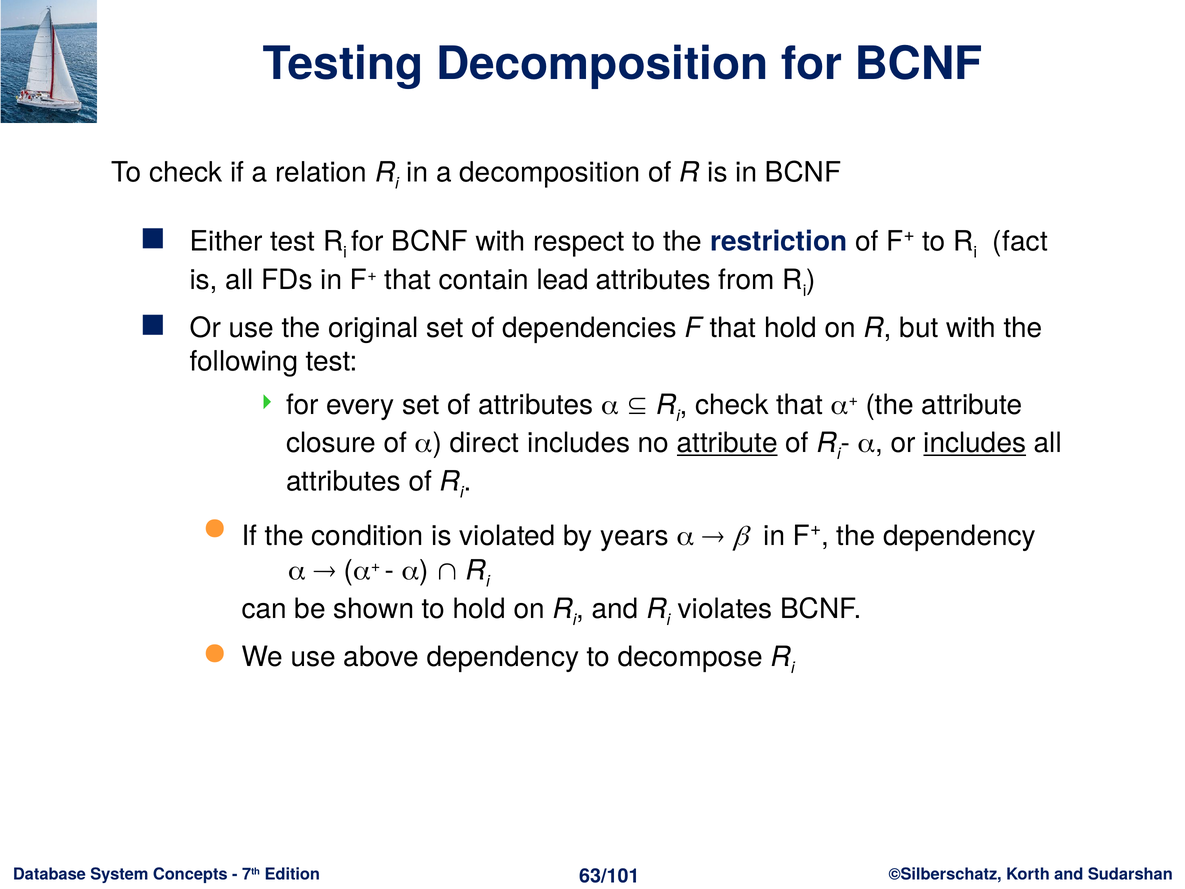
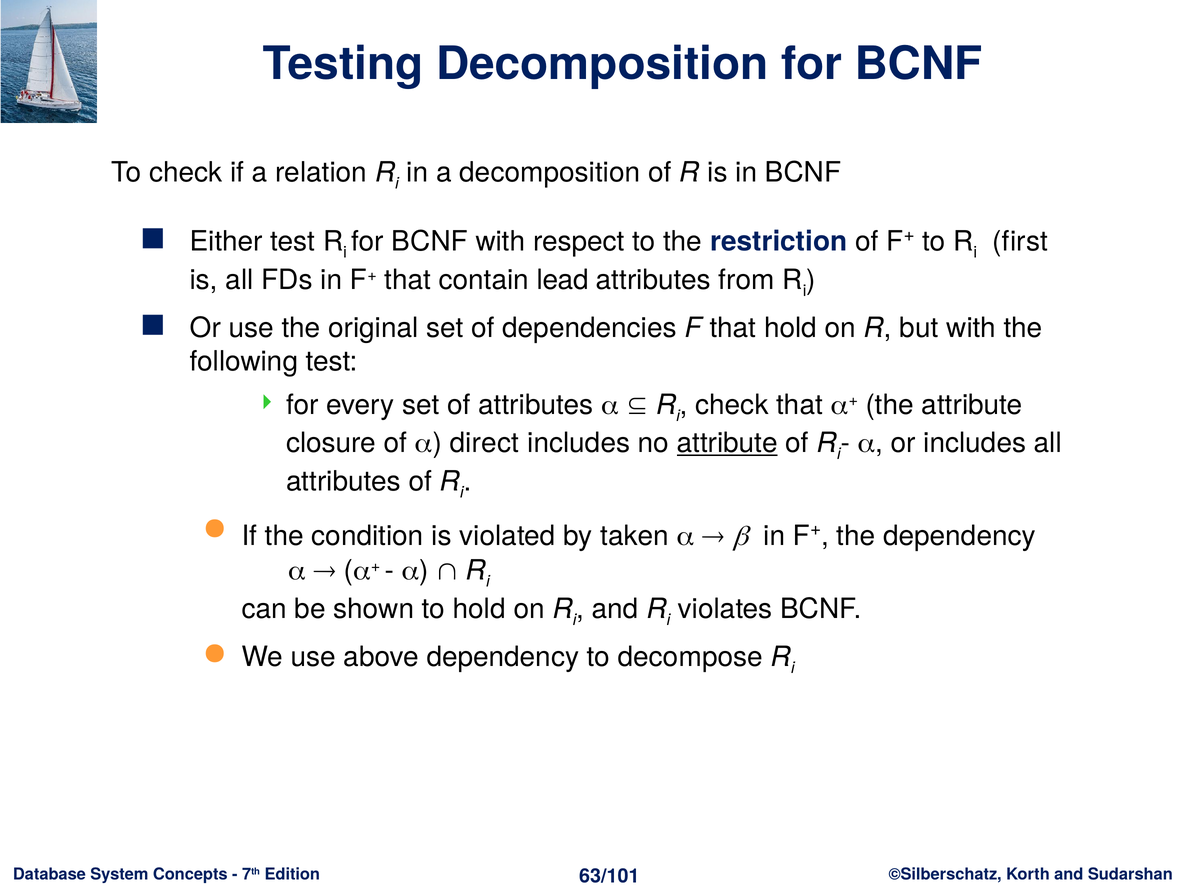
fact: fact -> first
includes at (975, 443) underline: present -> none
years: years -> taken
